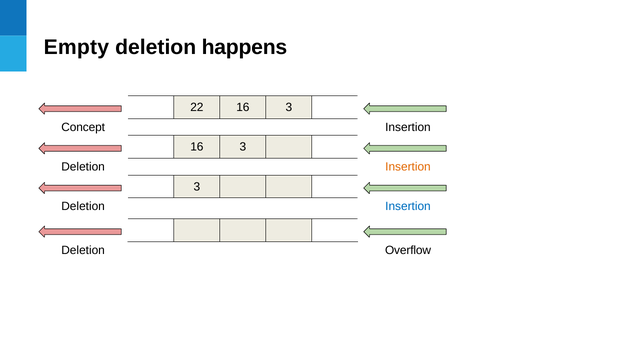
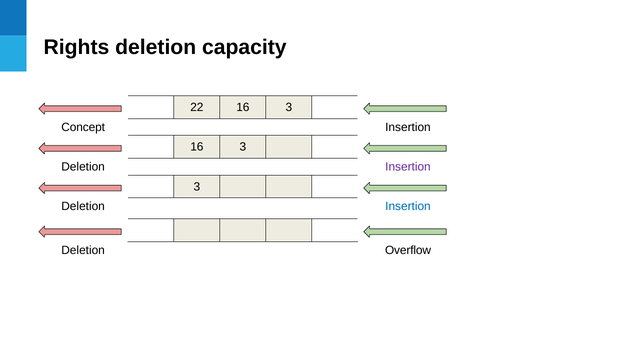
Empty: Empty -> Rights
happens: happens -> capacity
Insertion at (408, 167) colour: orange -> purple
